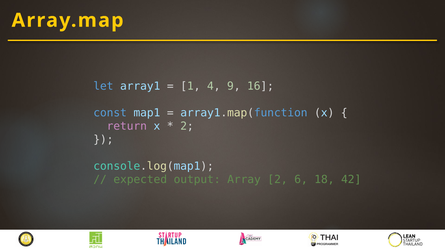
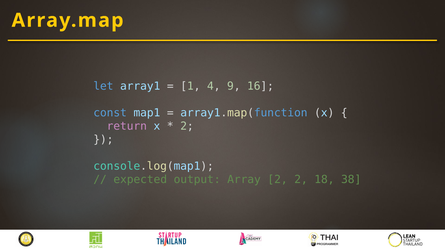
2 6: 6 -> 2
42: 42 -> 38
